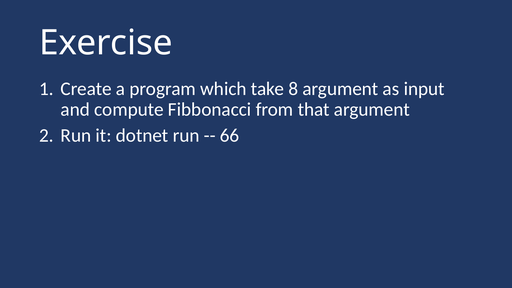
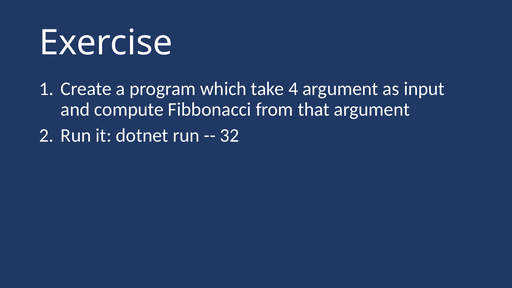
8: 8 -> 4
66: 66 -> 32
